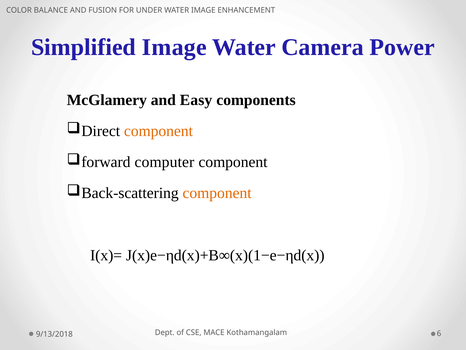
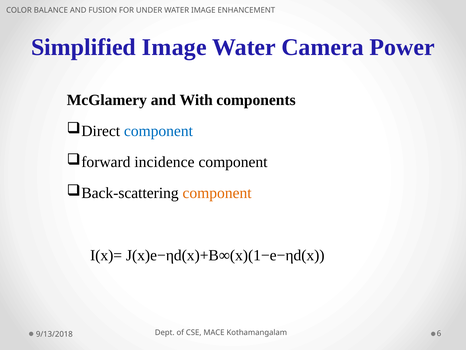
Easy: Easy -> With
component at (158, 131) colour: orange -> blue
computer: computer -> incidence
